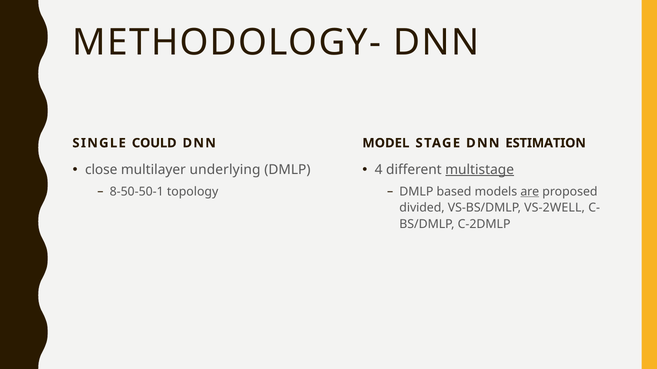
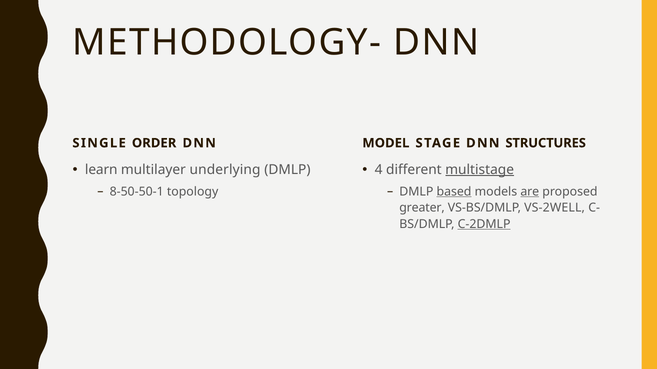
COULD: COULD -> ORDER
ESTIMATION: ESTIMATION -> STRUCTURES
close: close -> learn
based underline: none -> present
divided: divided -> greater
C-2DMLP underline: none -> present
